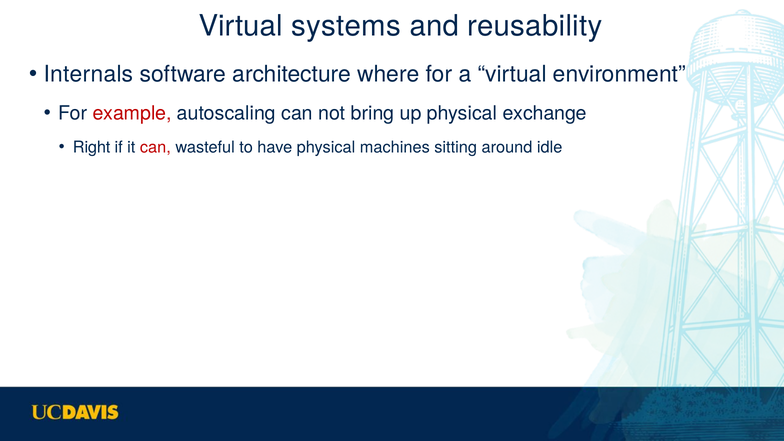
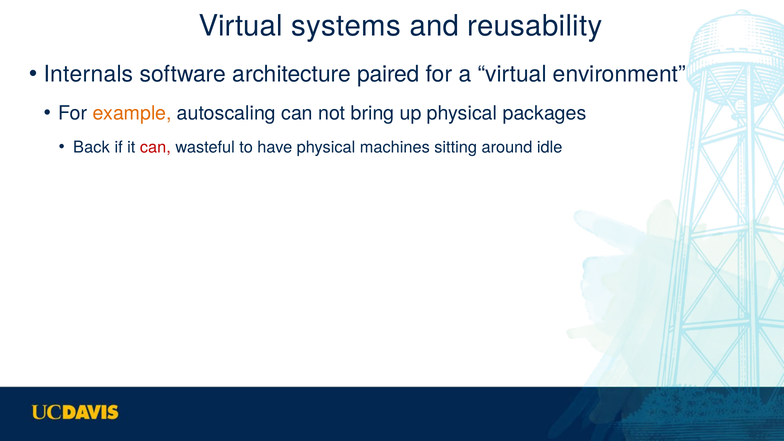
where: where -> paired
example colour: red -> orange
exchange: exchange -> packages
Right: Right -> Back
